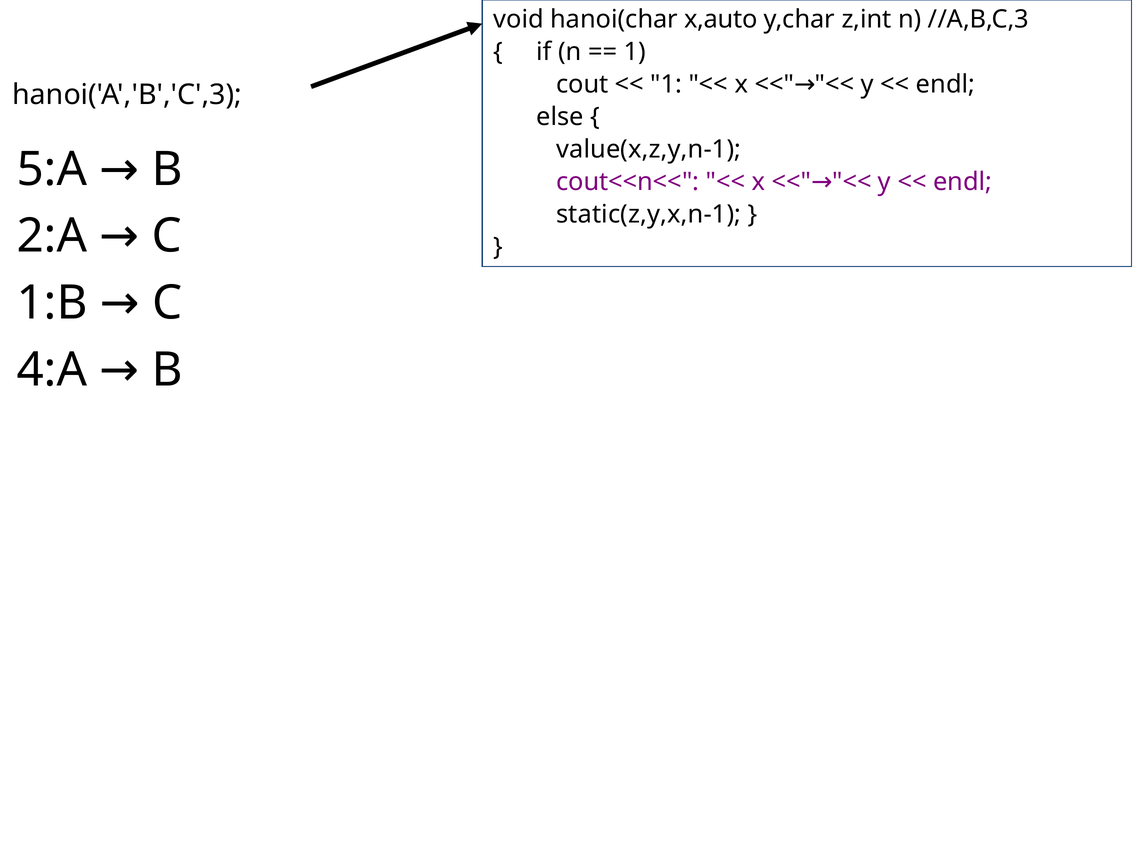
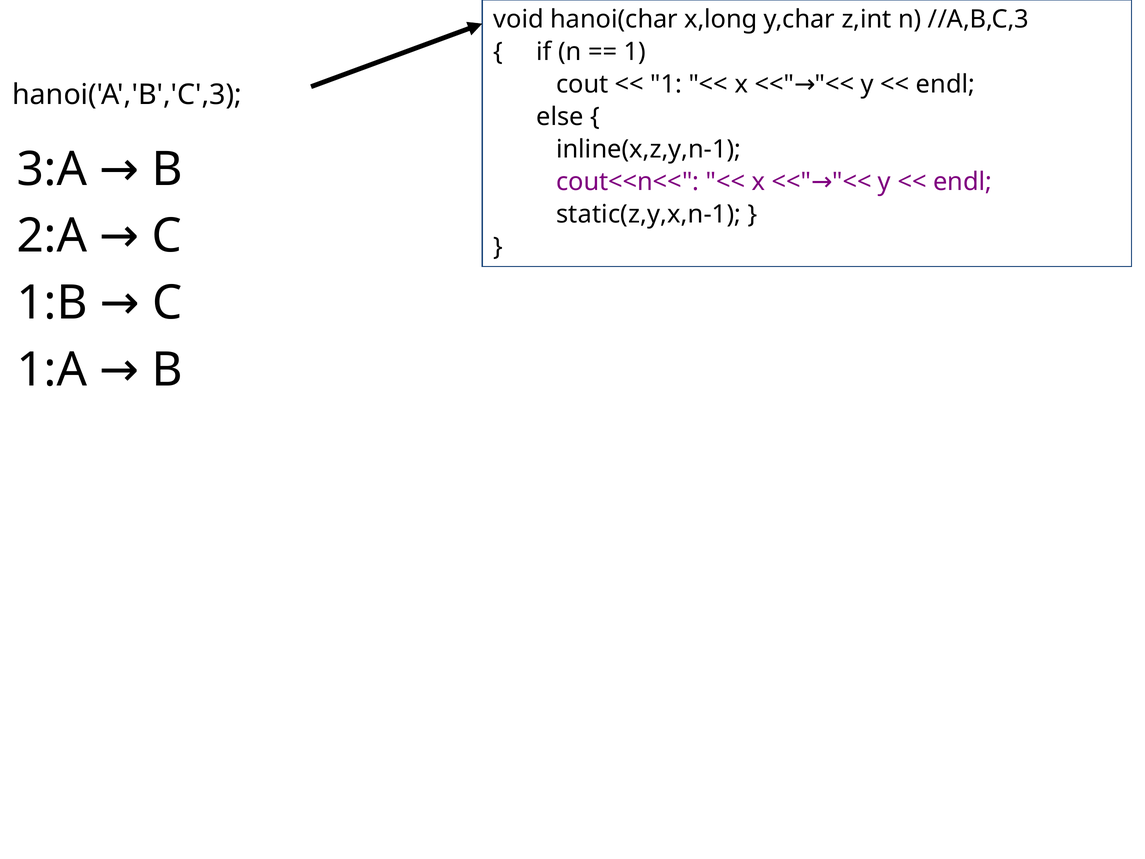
x,auto: x,auto -> x,long
value(x,z,y,n-1: value(x,z,y,n-1 -> inline(x,z,y,n-1
5:A: 5:A -> 3:A
4:A: 4:A -> 1:A
